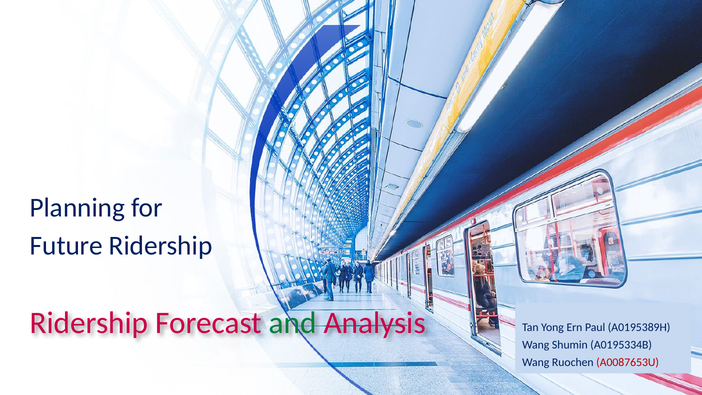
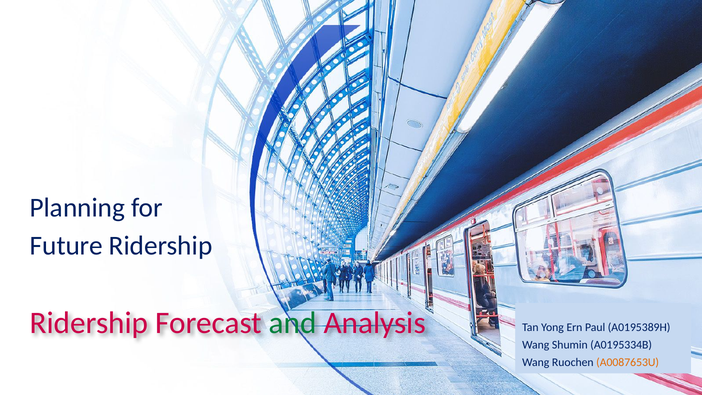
A0087653U colour: red -> orange
